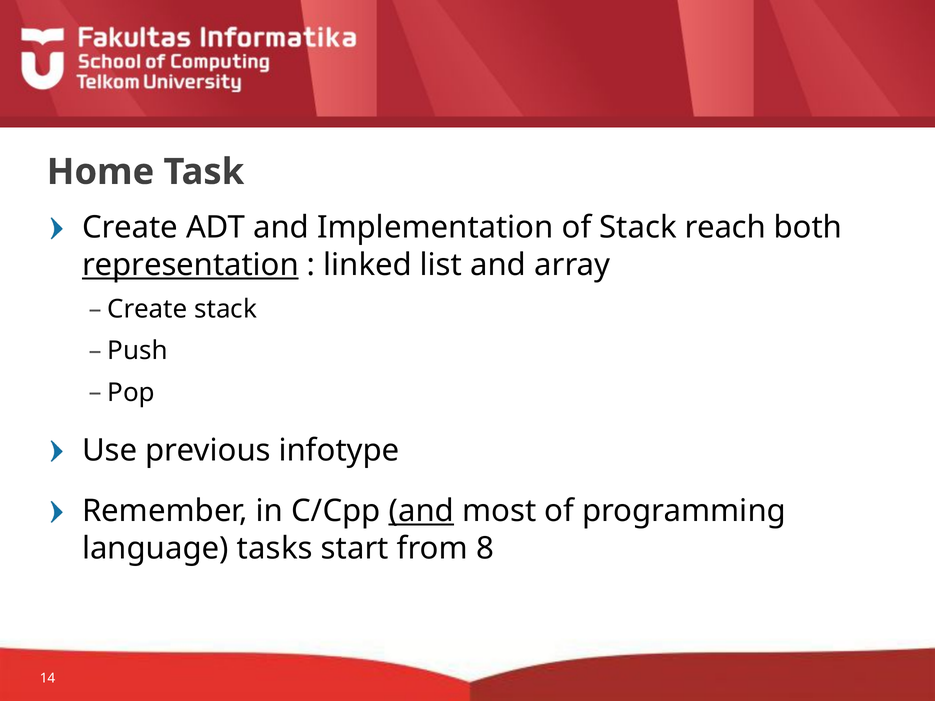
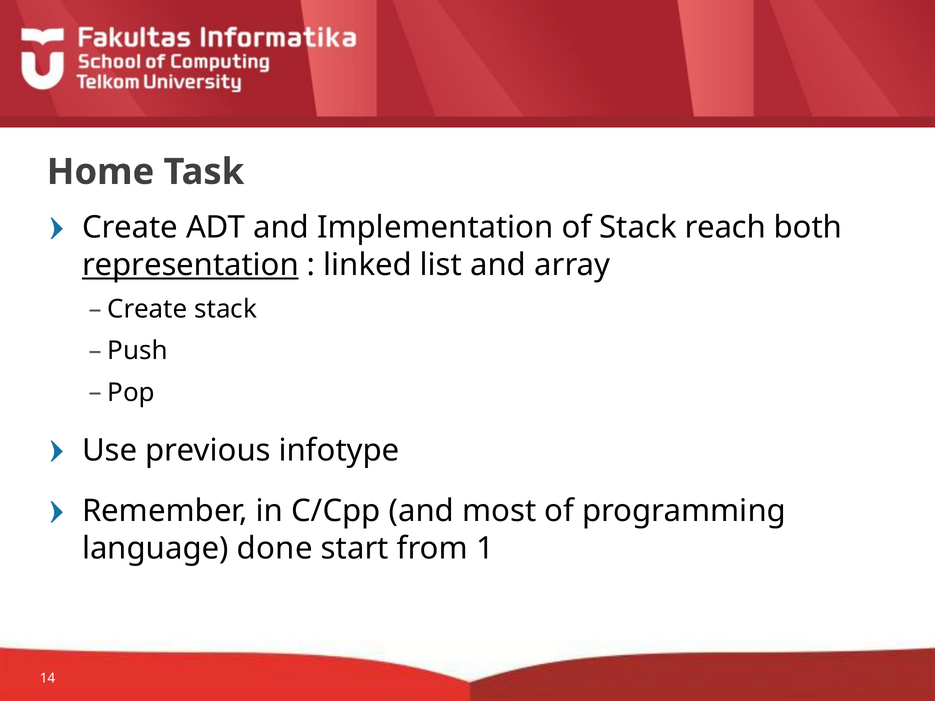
and at (421, 511) underline: present -> none
tasks: tasks -> done
8: 8 -> 1
